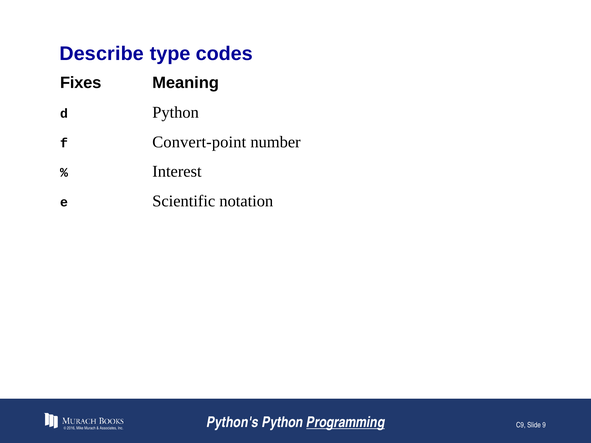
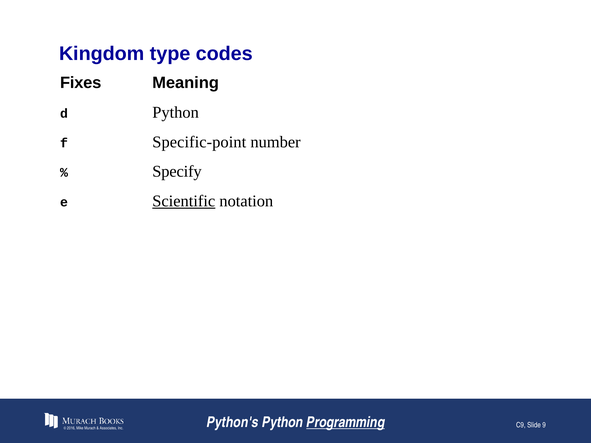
Describe: Describe -> Kingdom
Convert-point: Convert-point -> Specific-point
Interest: Interest -> Specify
Scientific underline: none -> present
